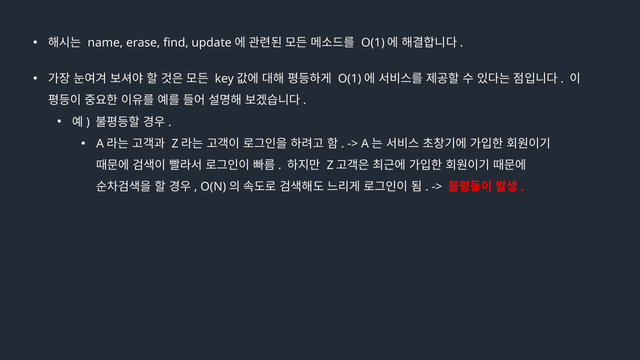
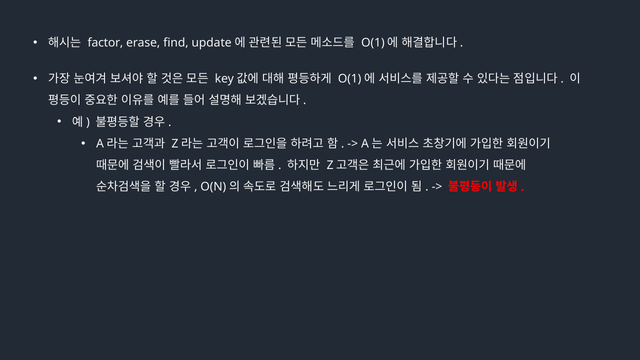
name: name -> factor
